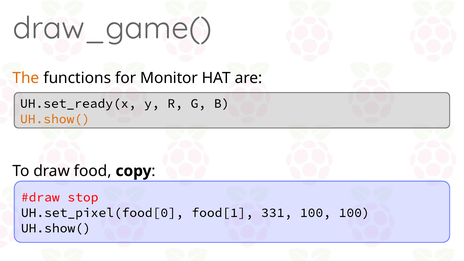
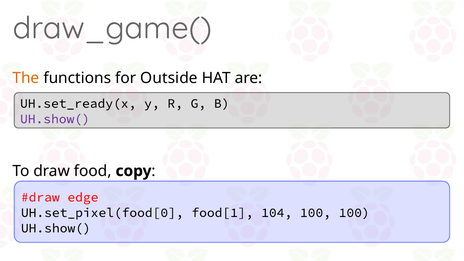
Monitor: Monitor -> Outside
UH.show( at (55, 119) colour: orange -> purple
stop: stop -> edge
331: 331 -> 104
